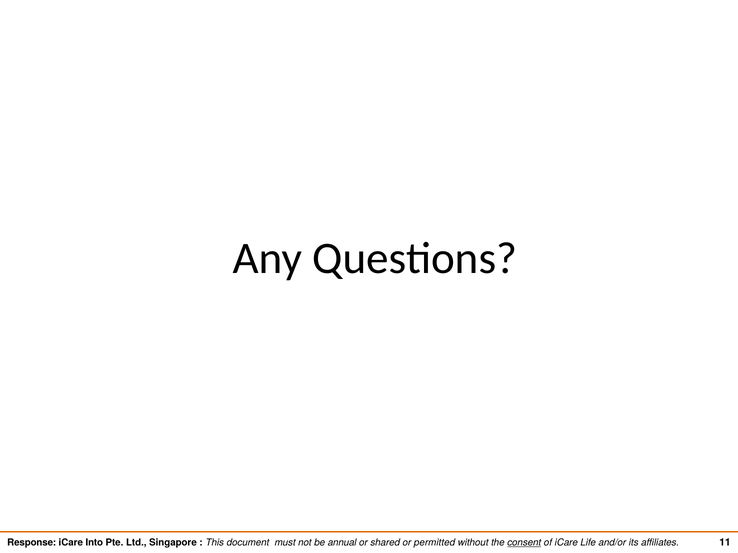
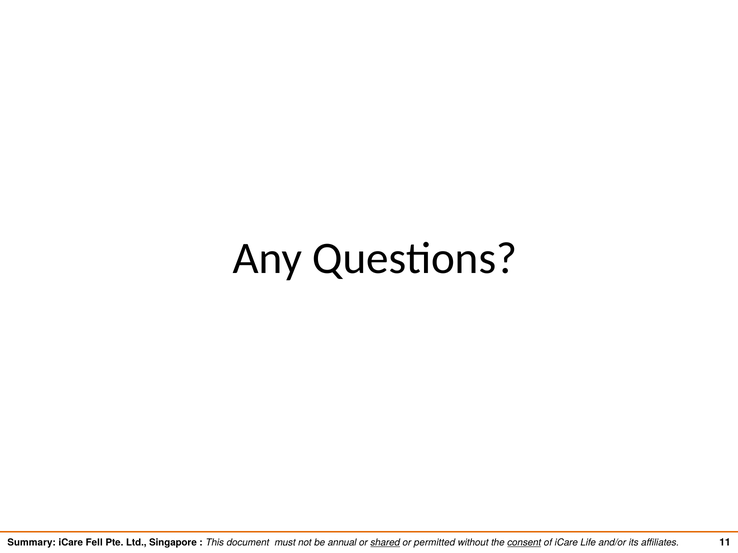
Response: Response -> Summary
Into: Into -> Fell
shared underline: none -> present
